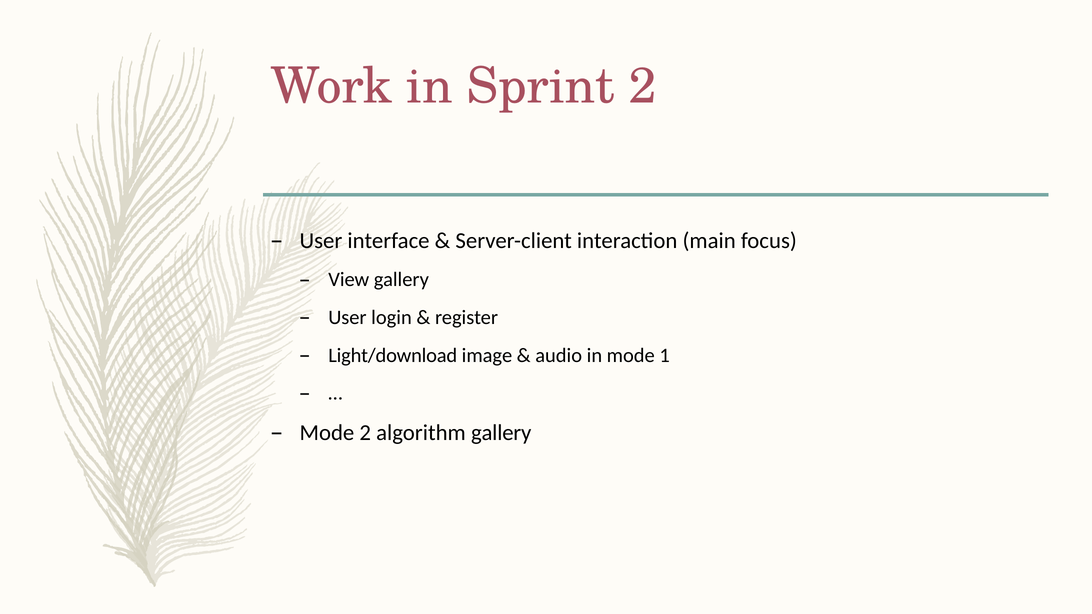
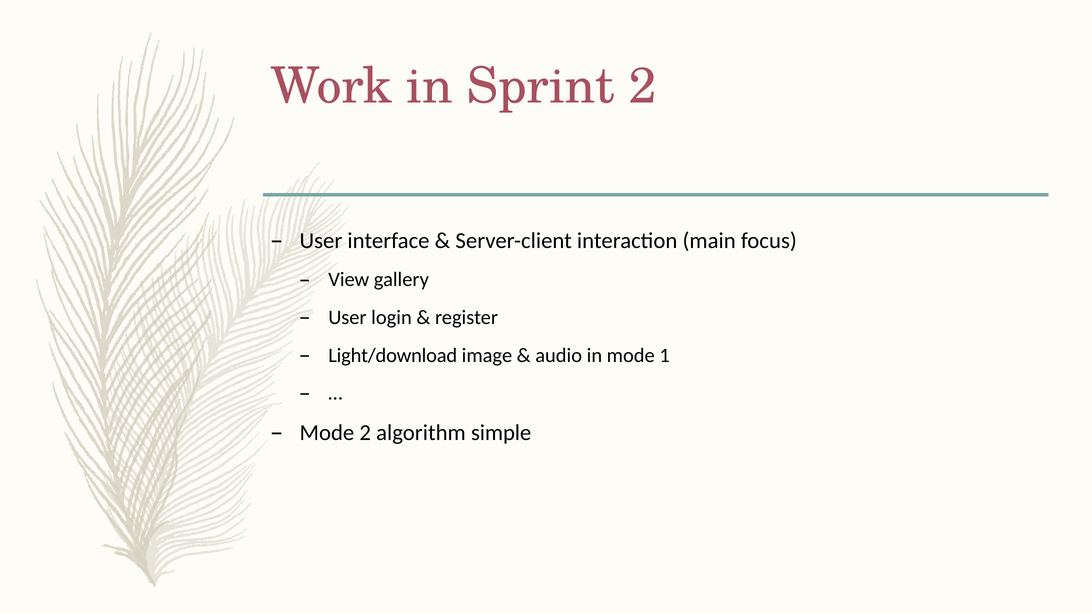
algorithm gallery: gallery -> simple
